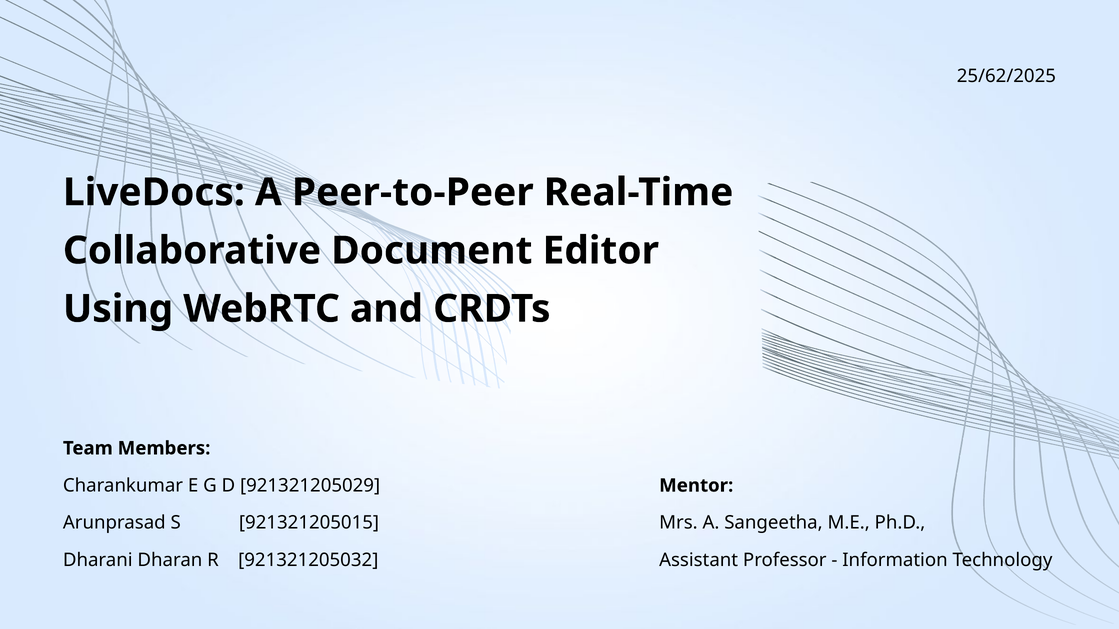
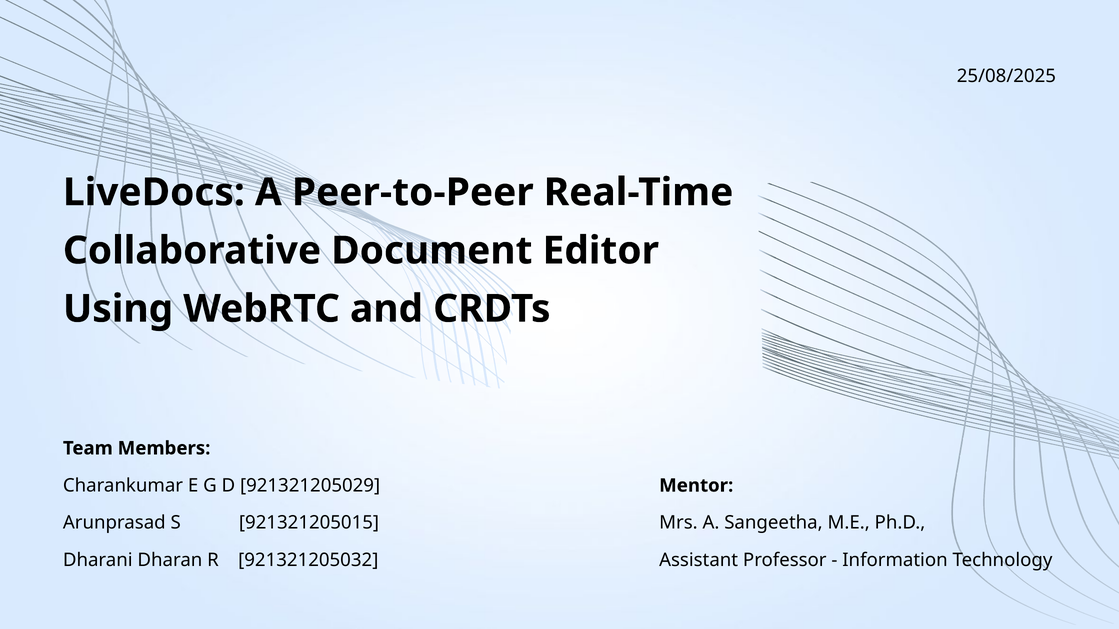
25/62/2025: 25/62/2025 -> 25/08/2025
